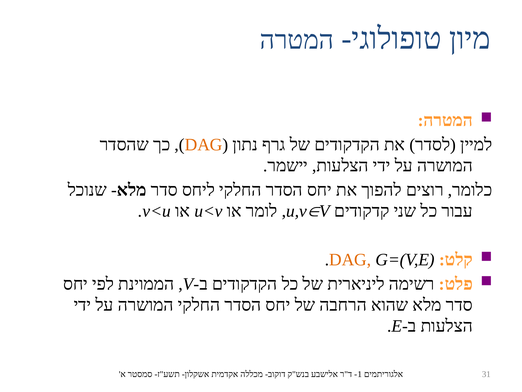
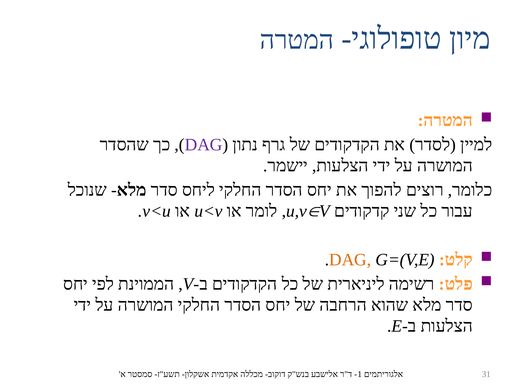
DAG at (204, 145) colour: orange -> purple
